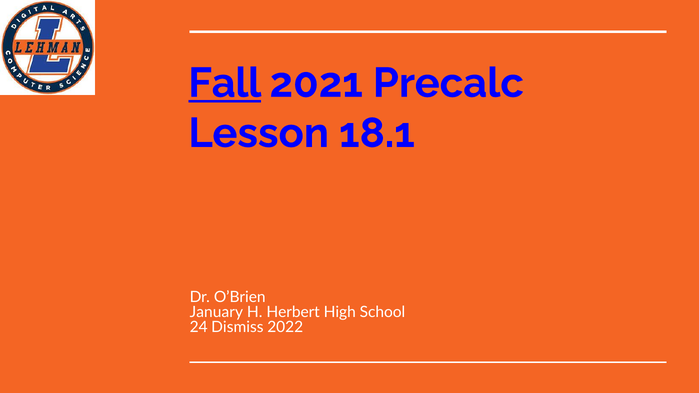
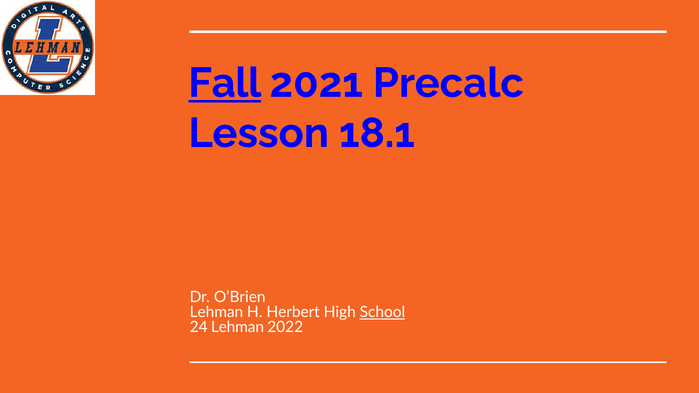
January at (216, 312): January -> Lehman
School underline: none -> present
24 Dismiss: Dismiss -> Lehman
